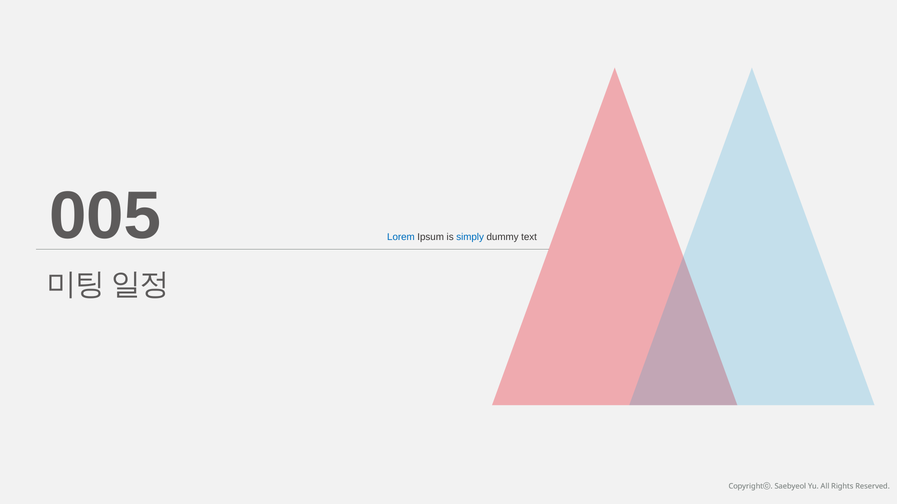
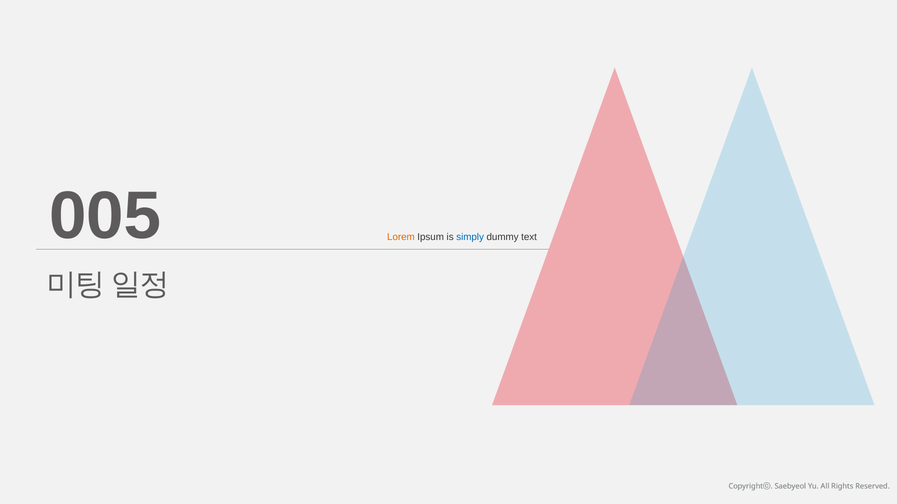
Lorem colour: blue -> orange
